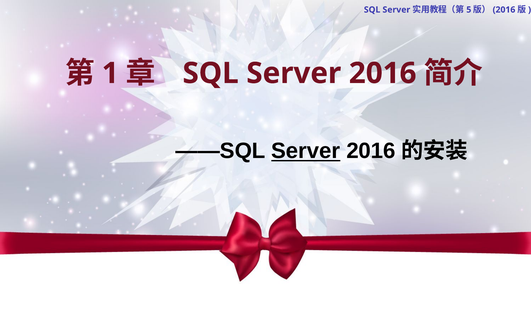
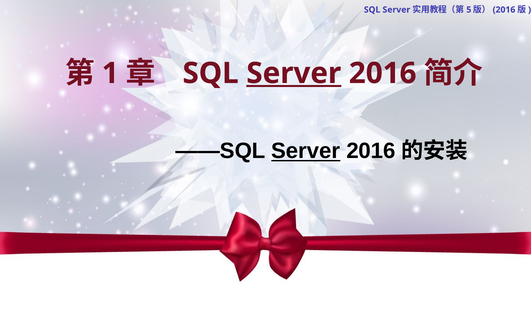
Server at (294, 73) underline: none -> present
